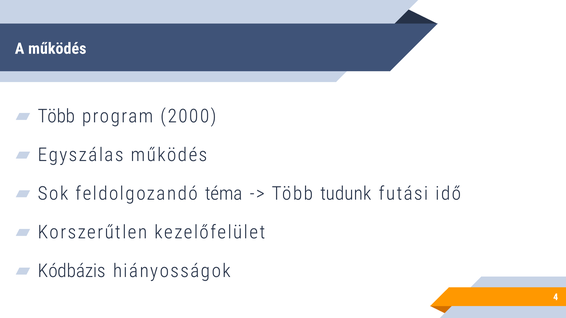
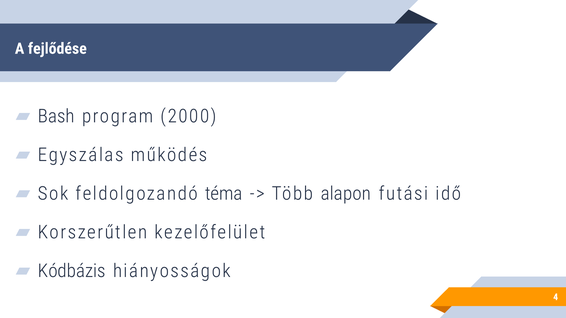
A működés: működés -> fejlődése
Több at (56, 116): Több -> Bash
tudunk: tudunk -> alapon
